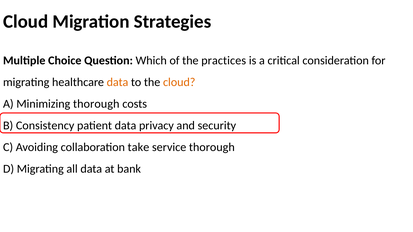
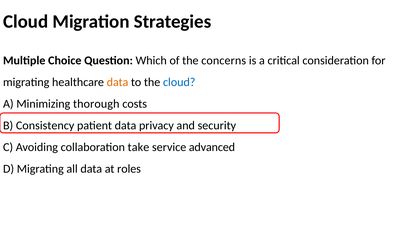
practices: practices -> concerns
cloud at (179, 82) colour: orange -> blue
service thorough: thorough -> advanced
bank: bank -> roles
